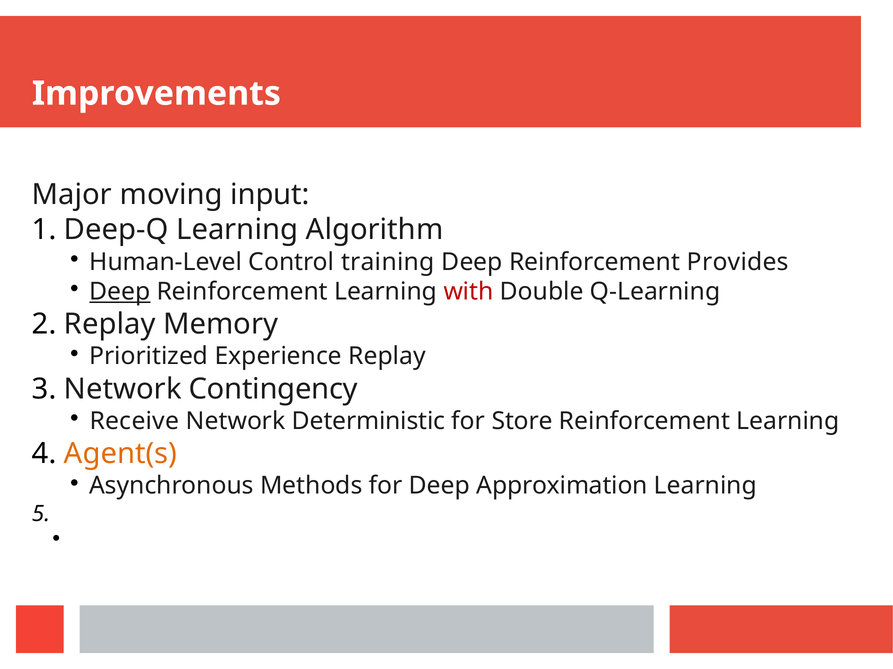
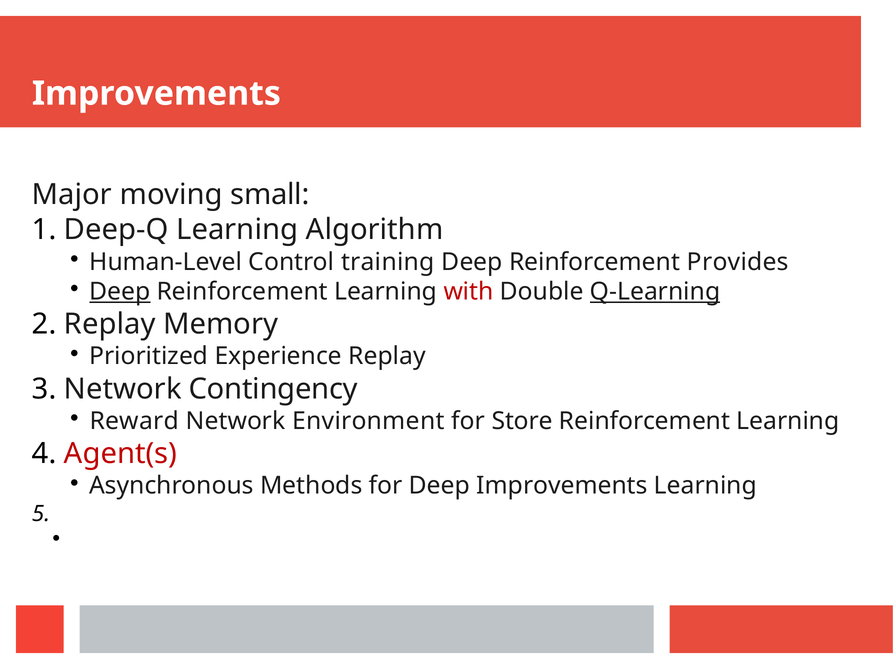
input: input -> small
Q-Learning underline: none -> present
Receive: Receive -> Reward
Deterministic: Deterministic -> Environment
Agent(s colour: orange -> red
Deep Approximation: Approximation -> Improvements
